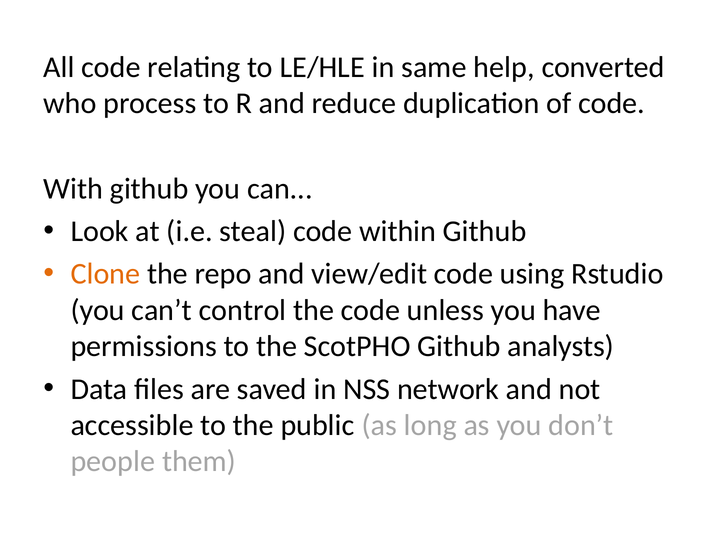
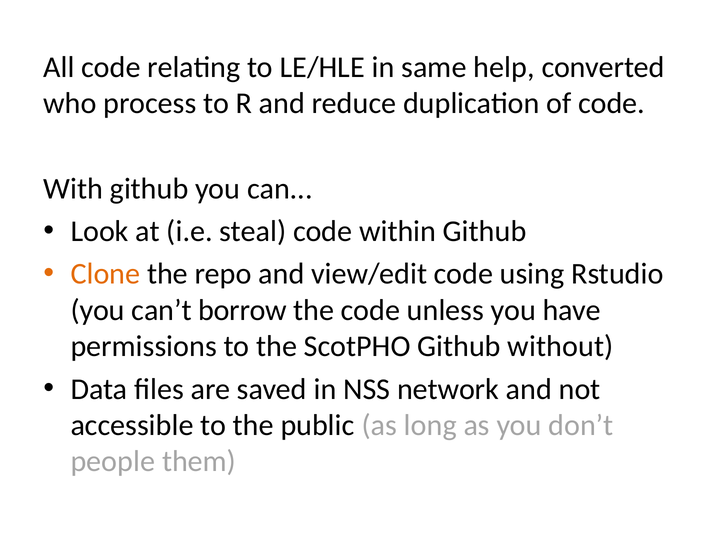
control: control -> borrow
analysts: analysts -> without
